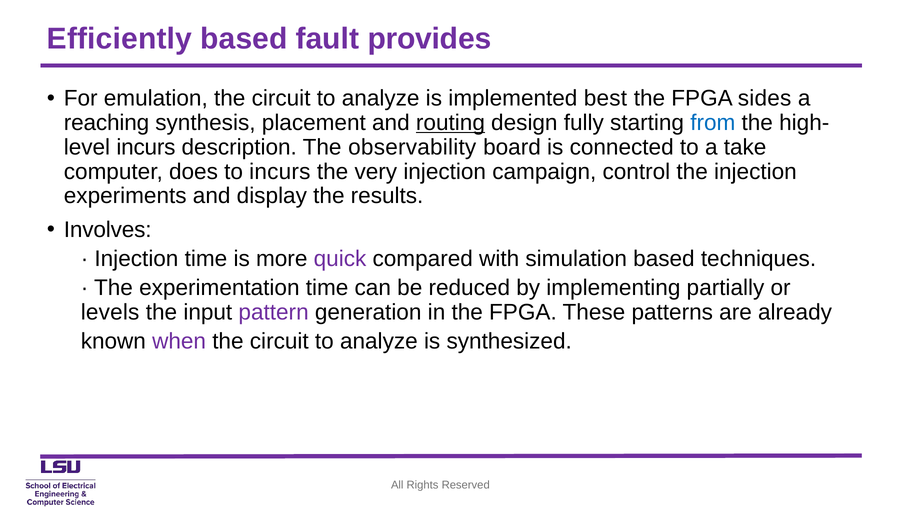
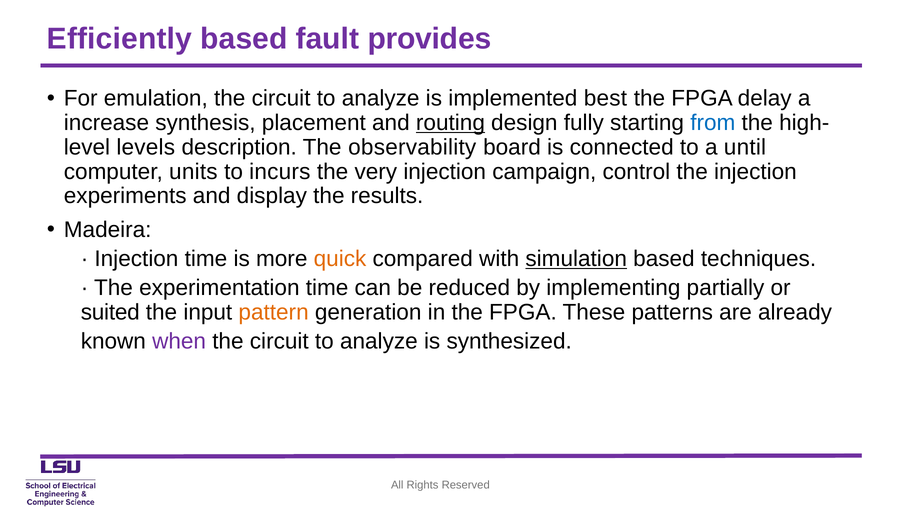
sides: sides -> delay
reaching: reaching -> increase
incurs at (146, 147): incurs -> levels
take: take -> until
does: does -> units
Involves: Involves -> Madeira
quick colour: purple -> orange
simulation underline: none -> present
levels: levels -> suited
pattern colour: purple -> orange
